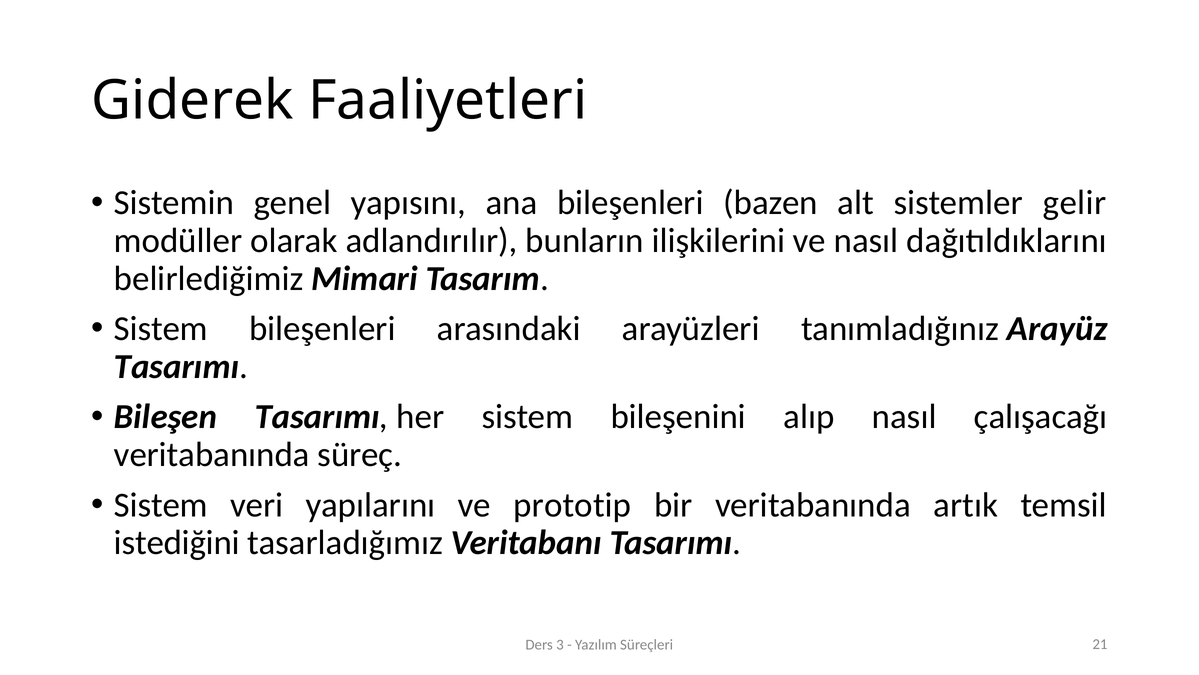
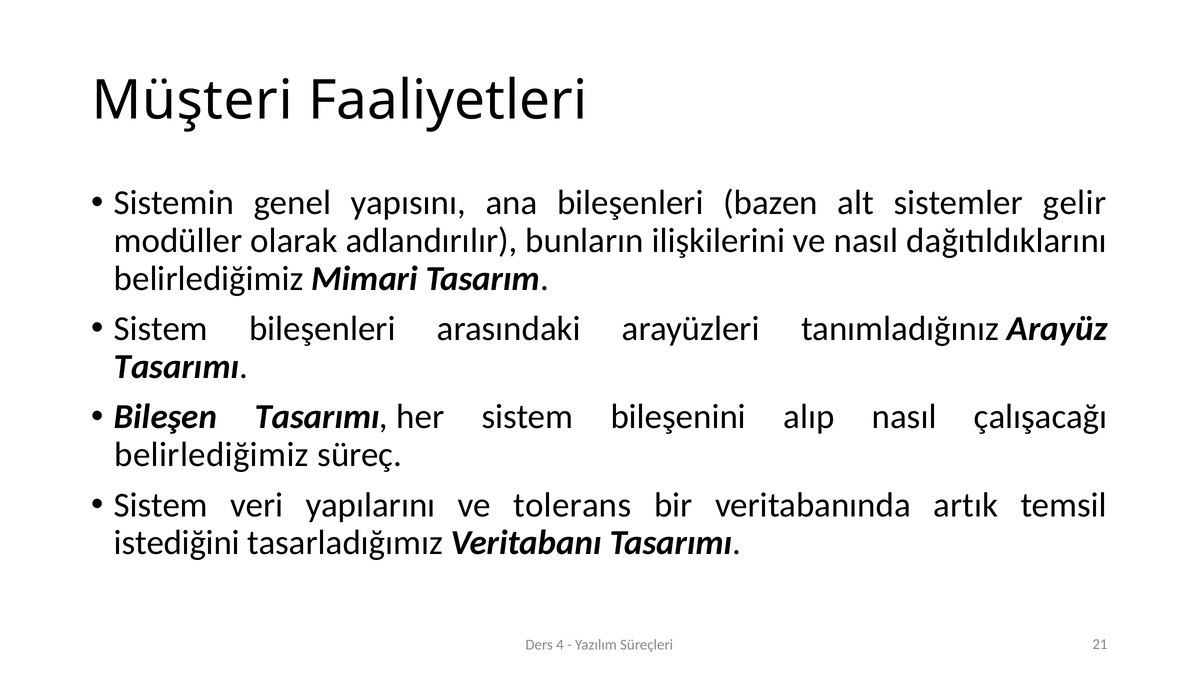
Giderek: Giderek -> Müşteri
veritabanında at (212, 454): veritabanında -> belirlediğimiz
prototip: prototip -> tolerans
3: 3 -> 4
